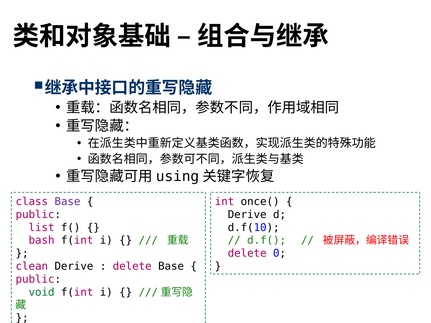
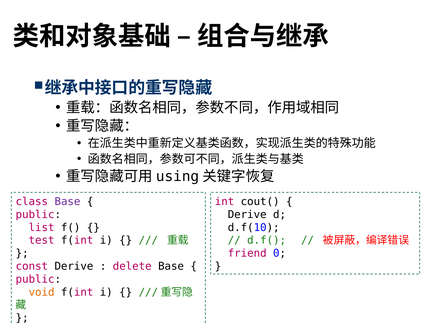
once(: once( -> cout(
bash: bash -> test
delete at (247, 254): delete -> friend
clean: clean -> const
void colour: green -> orange
